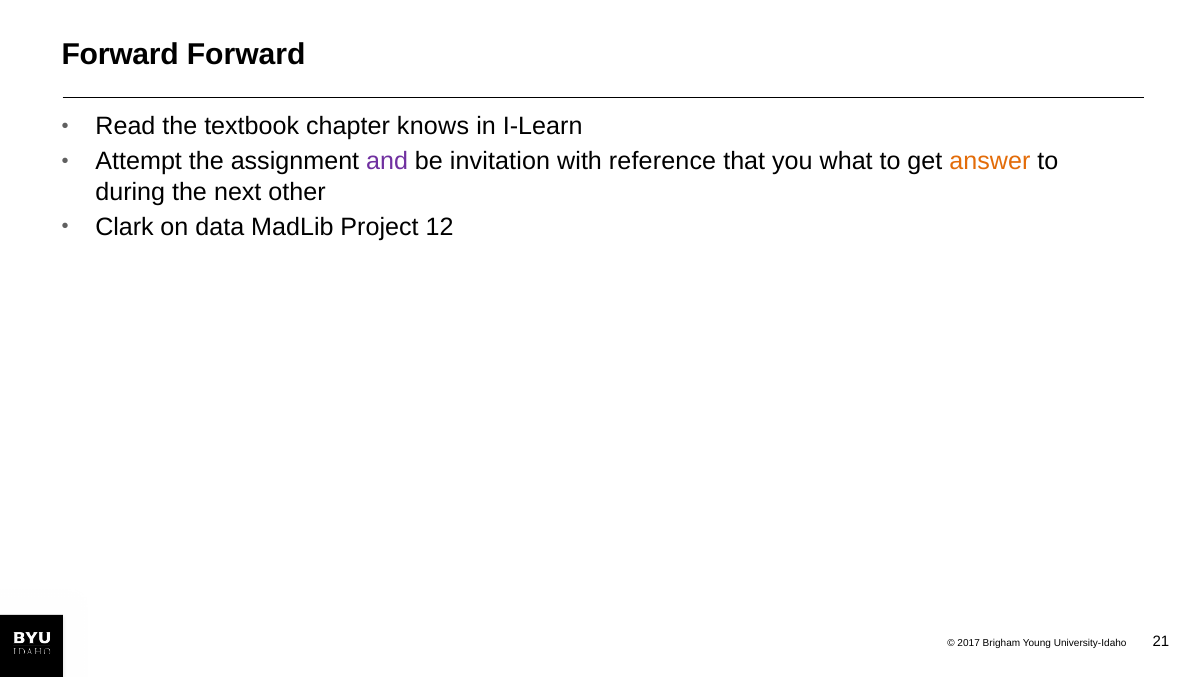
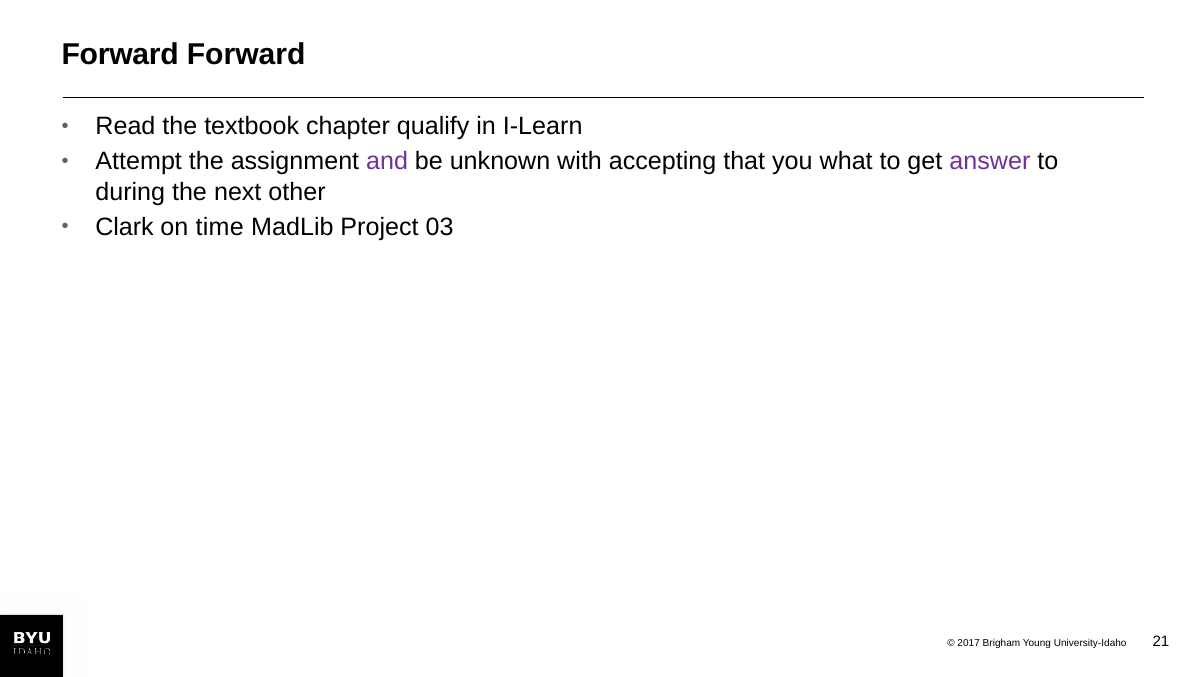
knows: knows -> qualify
invitation: invitation -> unknown
reference: reference -> accepting
answer colour: orange -> purple
data: data -> time
12: 12 -> 03
